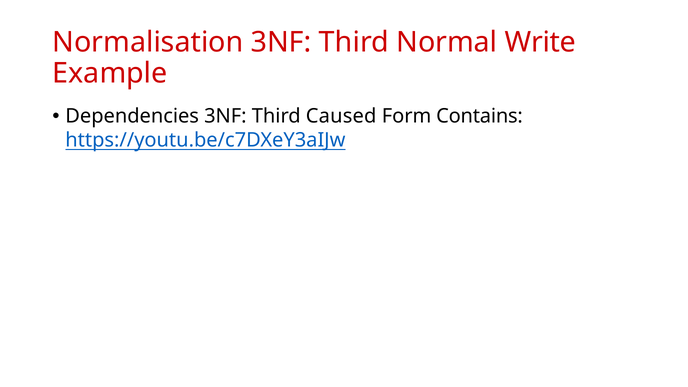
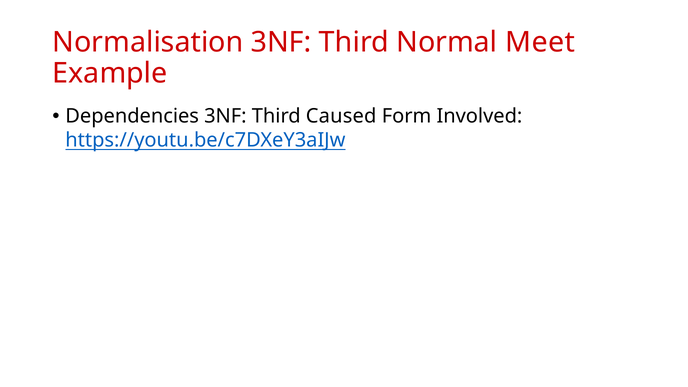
Write: Write -> Meet
Contains: Contains -> Involved
